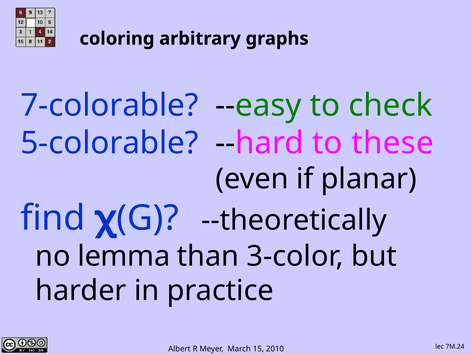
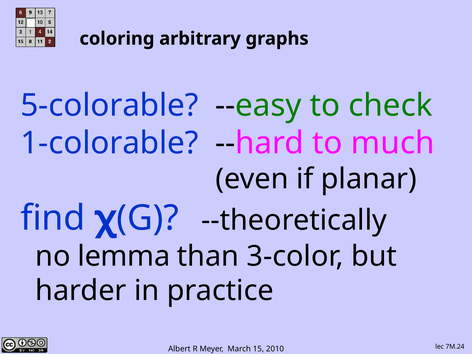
7-colorable: 7-colorable -> 5-colorable
5-colorable: 5-colorable -> 1-colorable
these: these -> much
